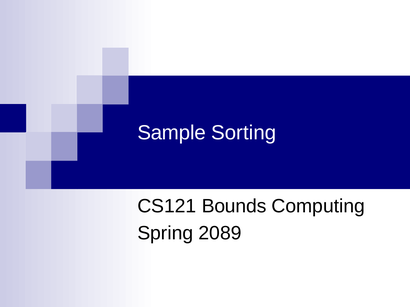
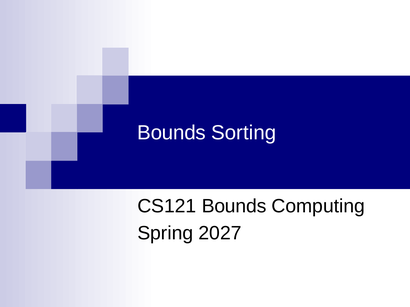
Sample at (172, 133): Sample -> Bounds
2089: 2089 -> 2027
